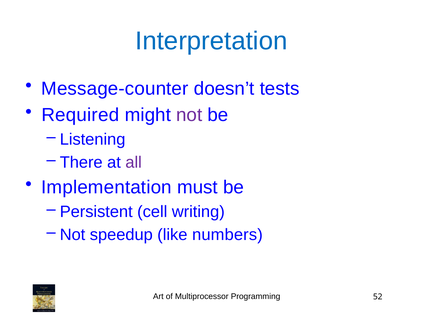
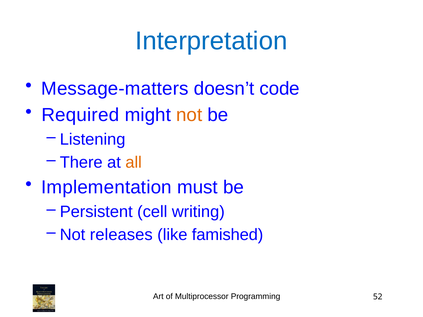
Message-counter: Message-counter -> Message-matters
tests: tests -> code
not at (189, 115) colour: purple -> orange
all colour: purple -> orange
speedup: speedup -> releases
numbers: numbers -> famished
